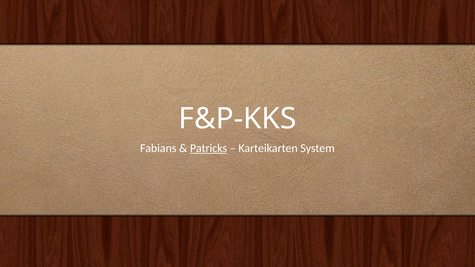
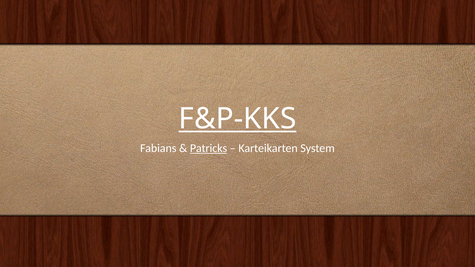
F&P-KKS underline: none -> present
